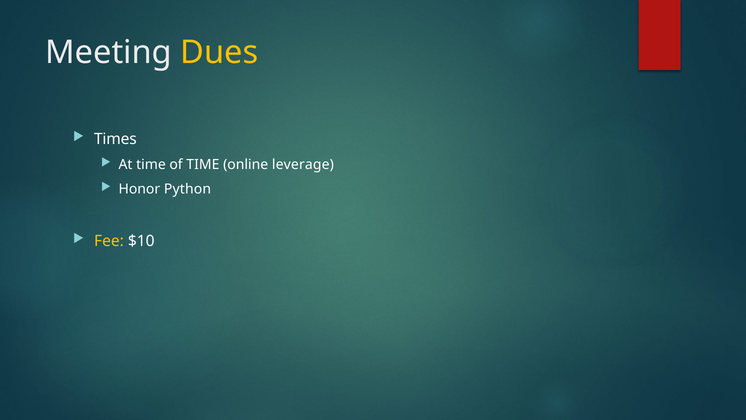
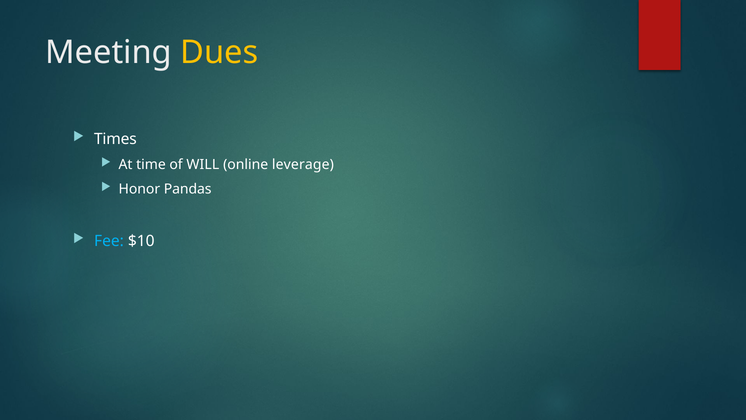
of TIME: TIME -> WILL
Python: Python -> Pandas
Fee colour: yellow -> light blue
